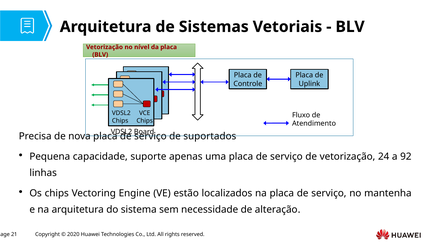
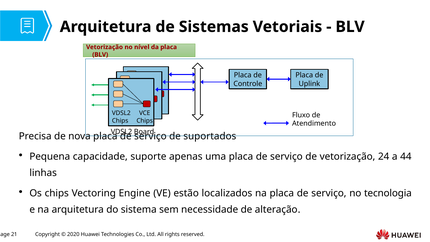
92: 92 -> 44
mantenha: mantenha -> tecnologia
